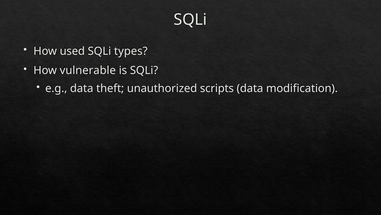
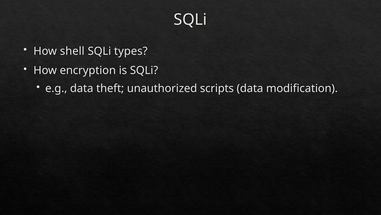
used: used -> shell
vulnerable: vulnerable -> encryption
